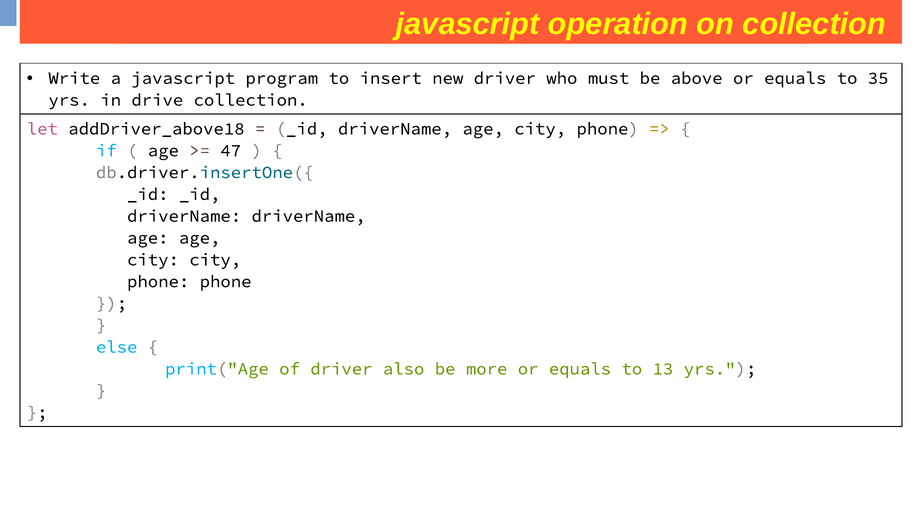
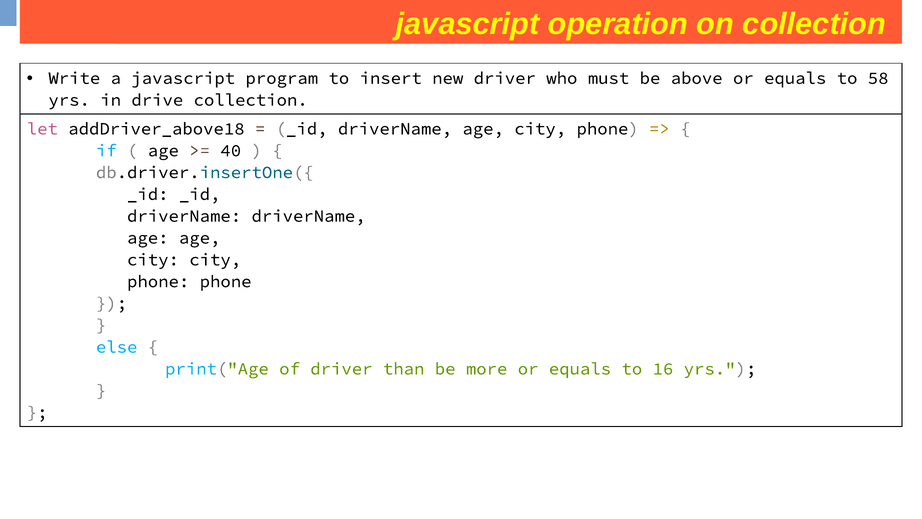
35: 35 -> 58
47: 47 -> 40
also: also -> than
13: 13 -> 16
